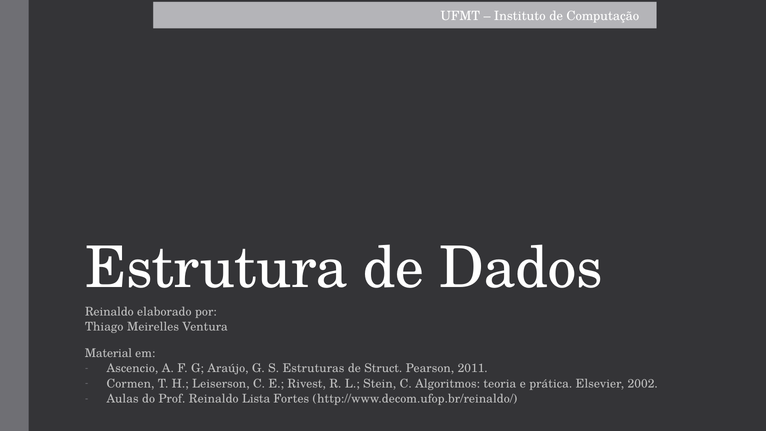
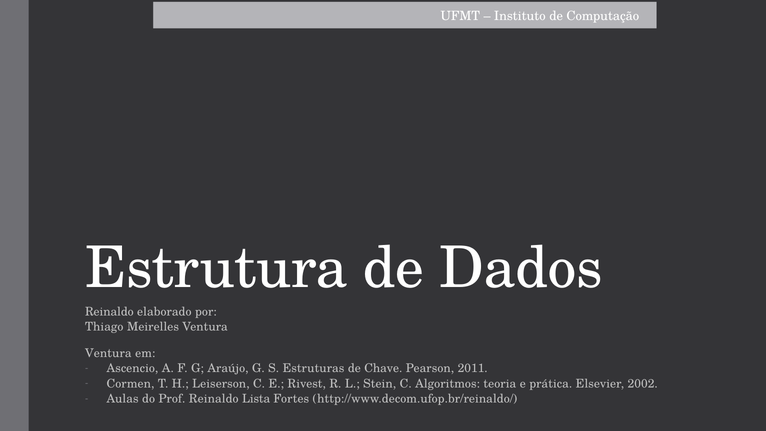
Material at (108, 353): Material -> Ventura
Struct: Struct -> Chave
